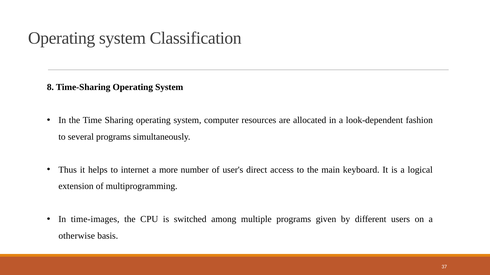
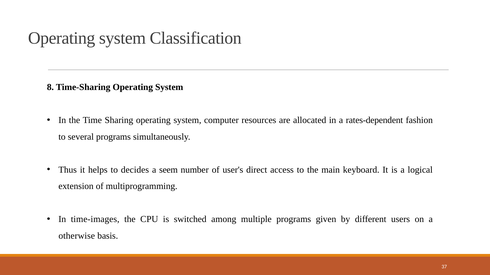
look-dependent: look-dependent -> rates-dependent
internet: internet -> decides
more: more -> seem
